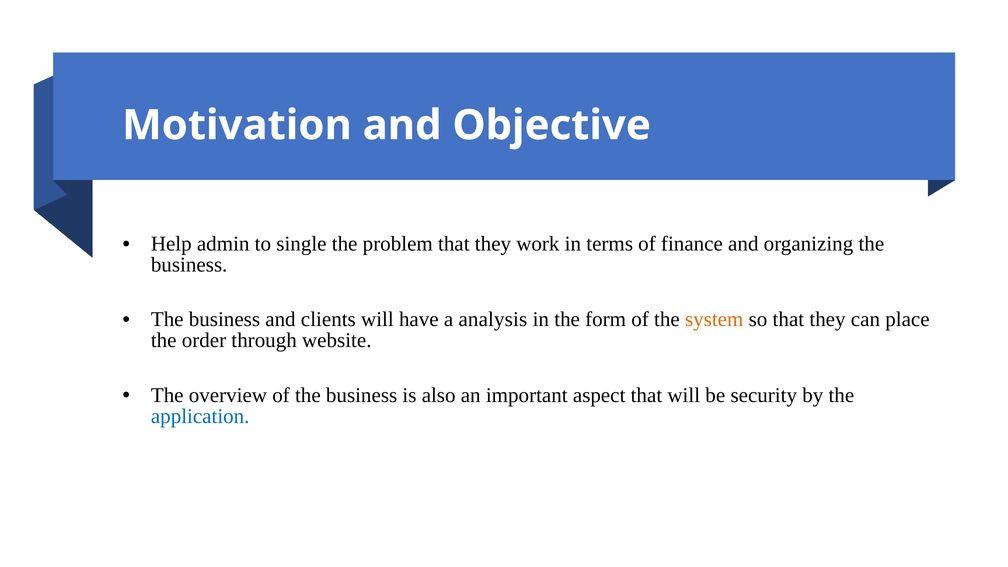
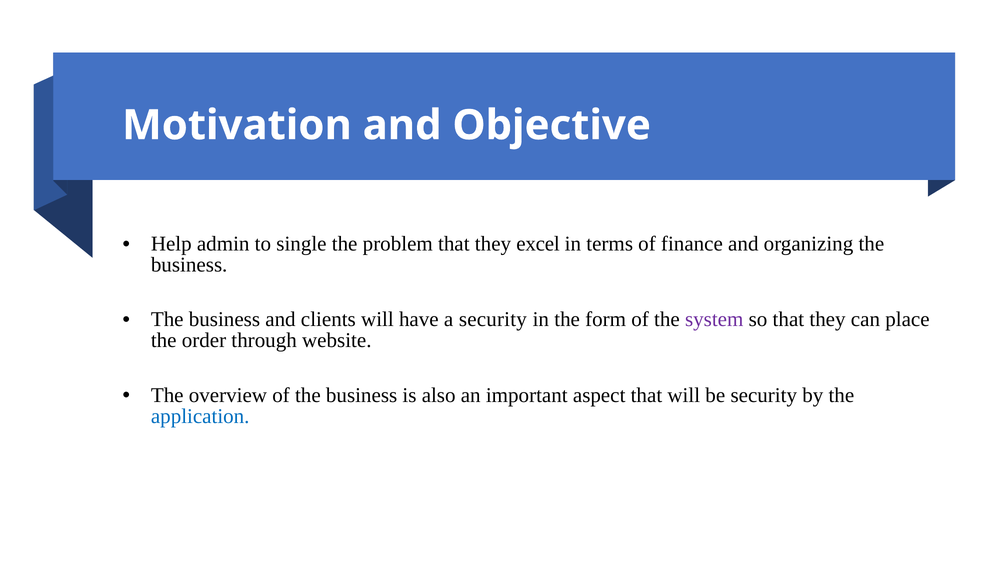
work: work -> excel
a analysis: analysis -> security
system colour: orange -> purple
